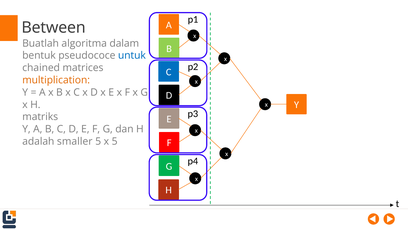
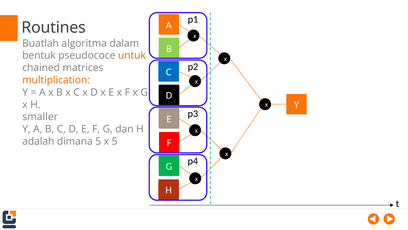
Between: Between -> Routines
untuk colour: blue -> orange
matriks: matriks -> smaller
smaller: smaller -> dimana
